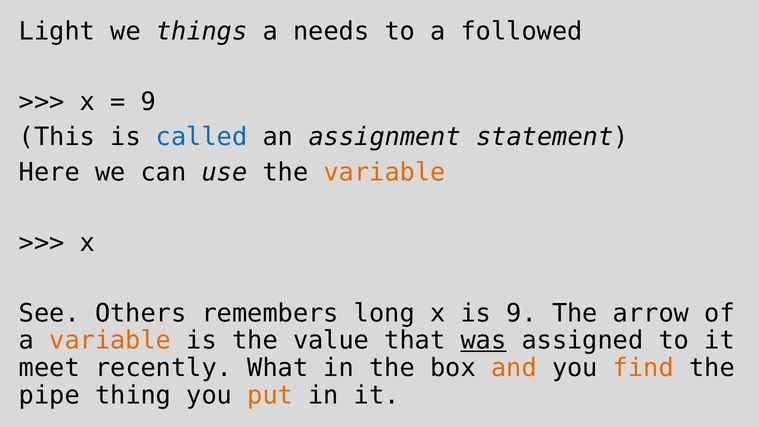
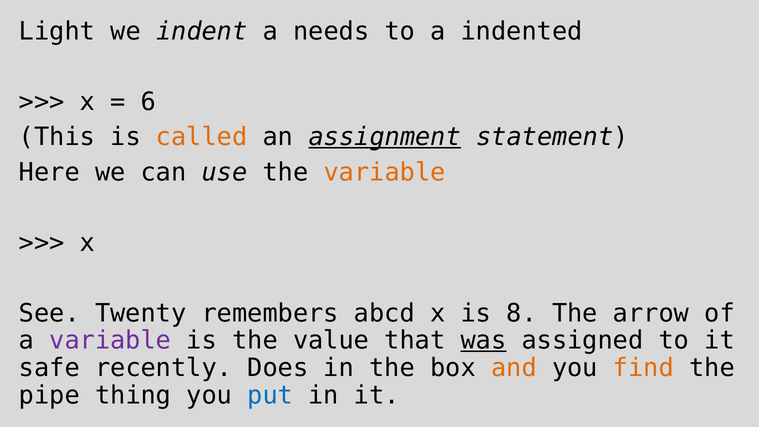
things: things -> indent
followed: followed -> indented
9 at (148, 102): 9 -> 6
called colour: blue -> orange
assignment underline: none -> present
Others: Others -> Twenty
long: long -> abcd
is 9: 9 -> 8
variable at (110, 341) colour: orange -> purple
meet: meet -> safe
What: What -> Does
put colour: orange -> blue
